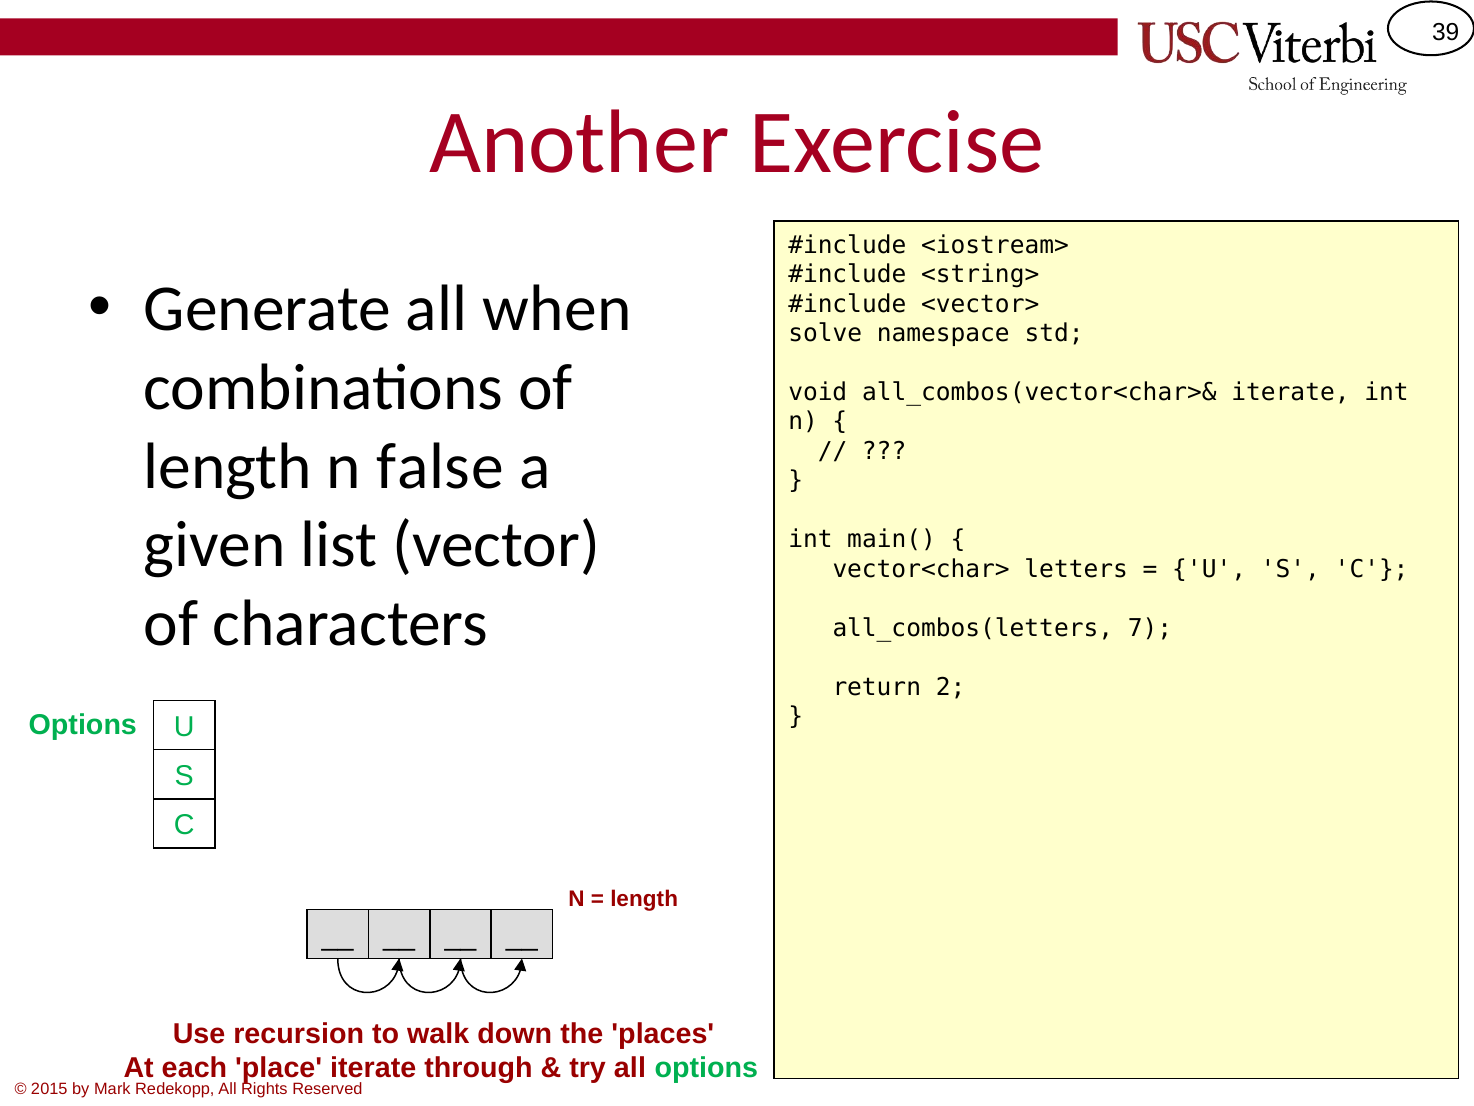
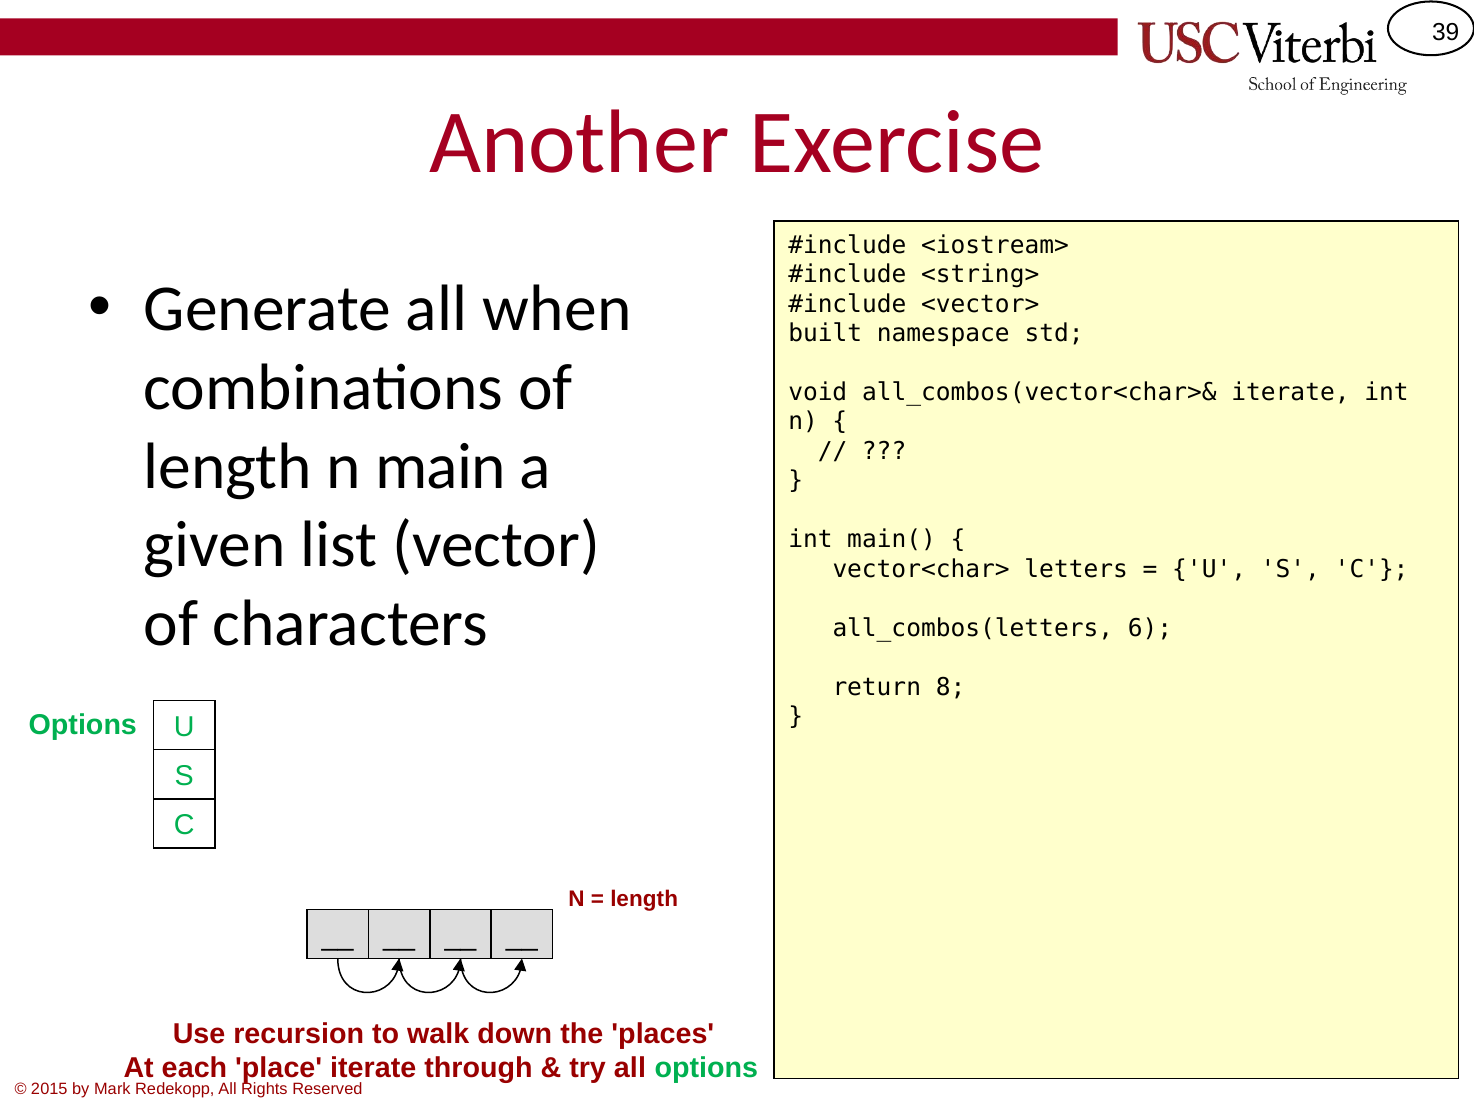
solve: solve -> built
false: false -> main
7: 7 -> 6
2: 2 -> 8
